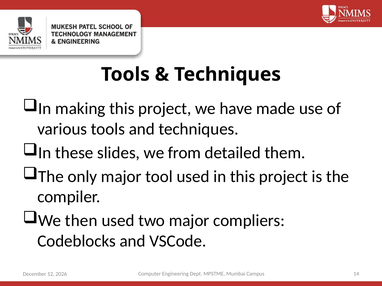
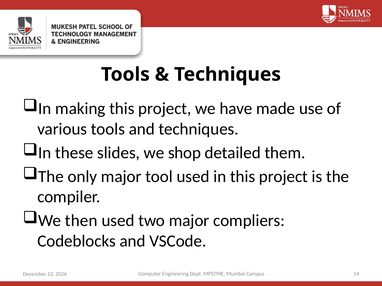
from: from -> shop
